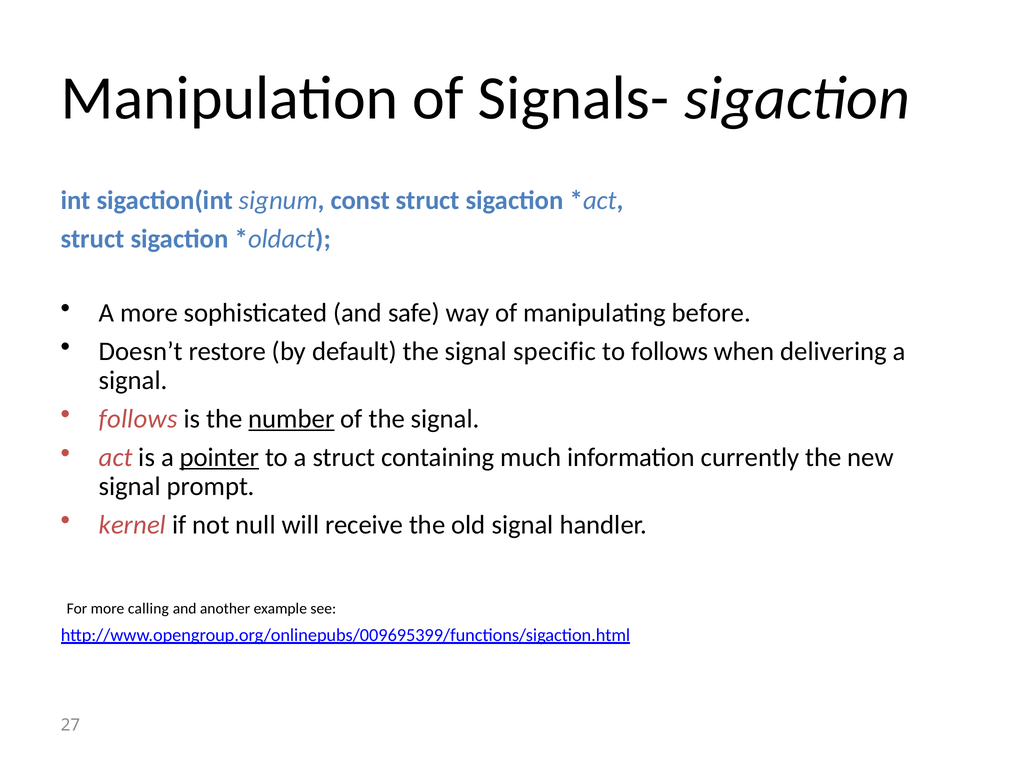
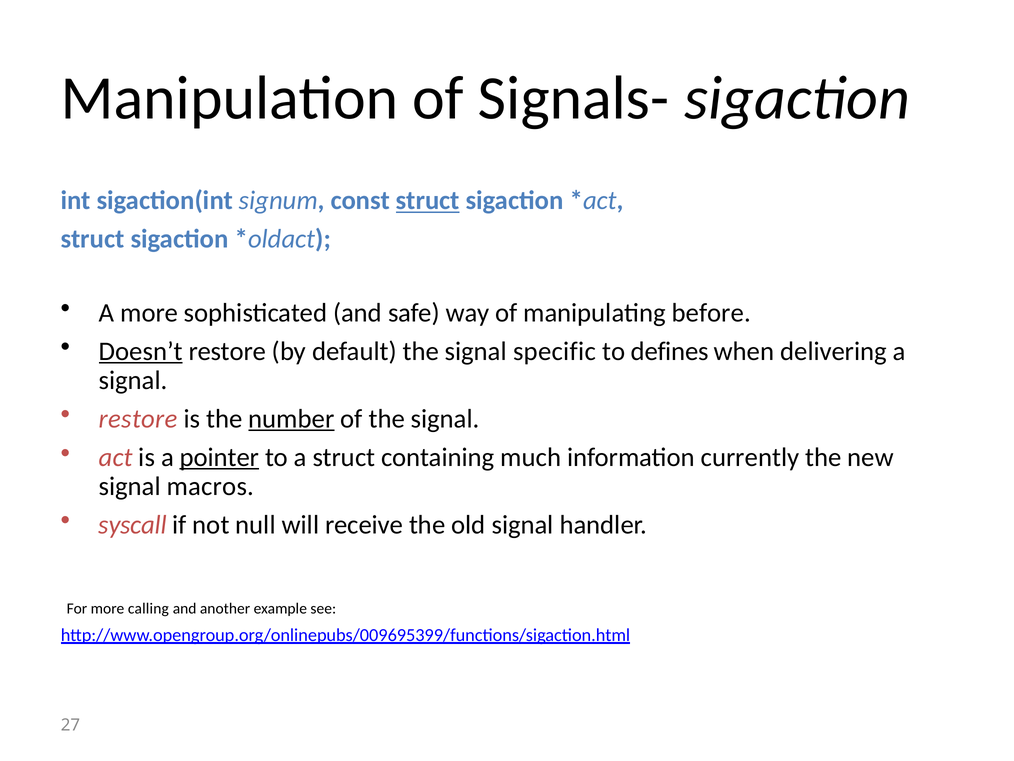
struct at (428, 200) underline: none -> present
Doesn’t underline: none -> present
to follows: follows -> defines
follows at (138, 419): follows -> restore
prompt: prompt -> macros
kernel: kernel -> syscall
